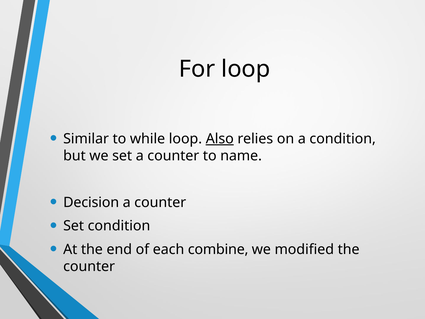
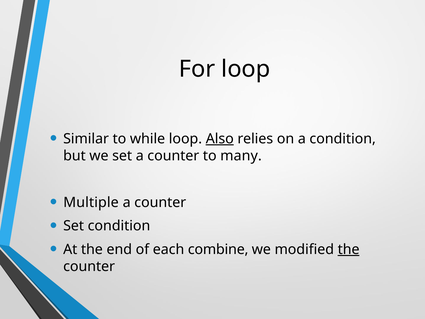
name: name -> many
Decision: Decision -> Multiple
the at (349, 249) underline: none -> present
